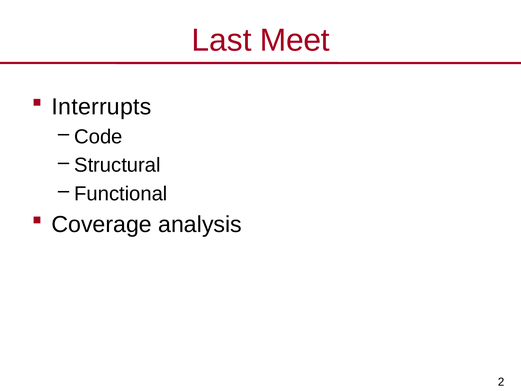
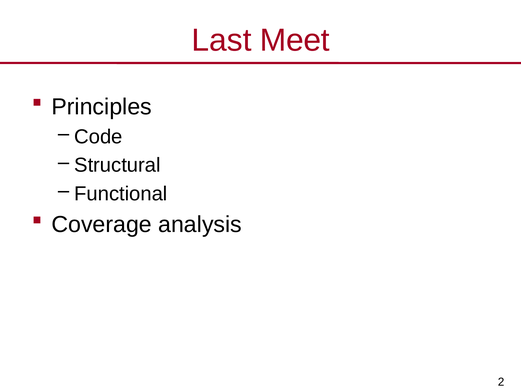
Interrupts: Interrupts -> Principles
